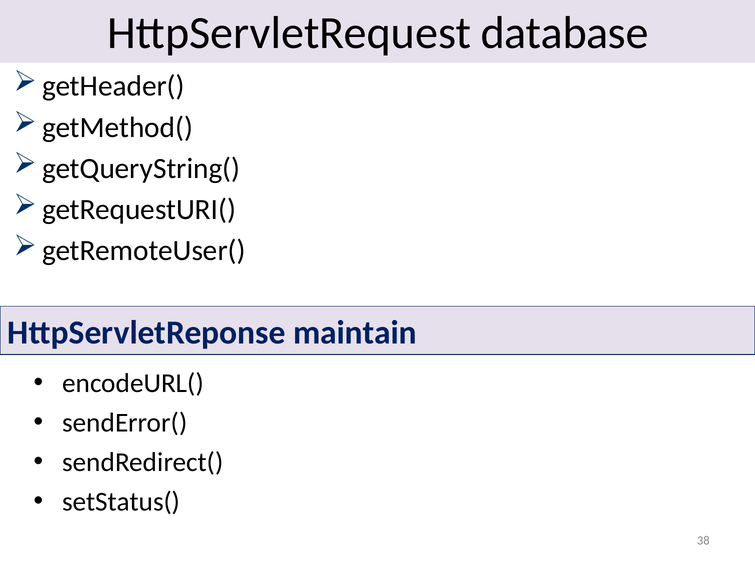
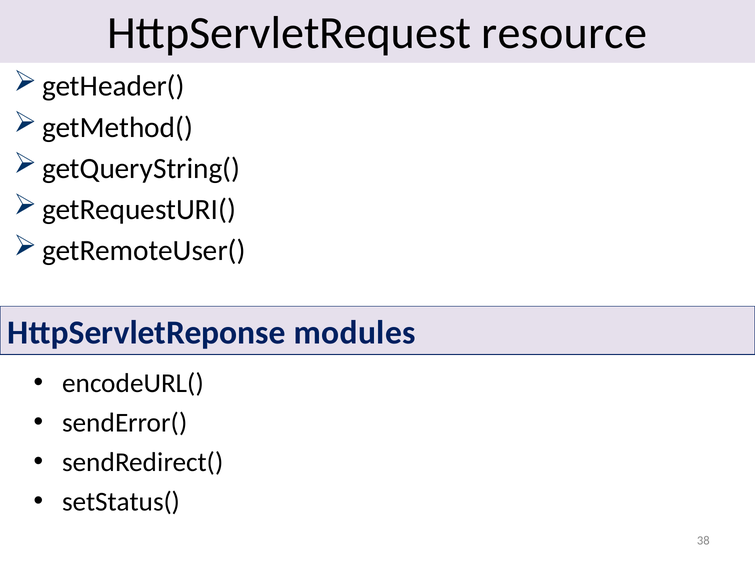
database: database -> resource
maintain: maintain -> modules
